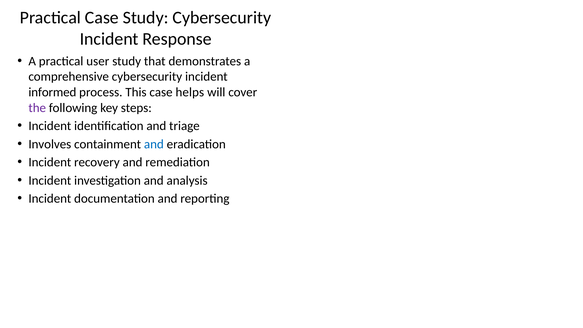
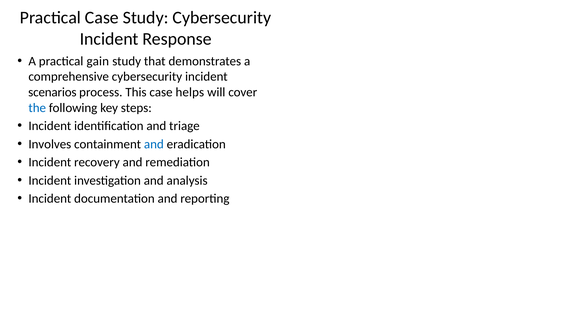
user: user -> gain
informed: informed -> scenarios
the colour: purple -> blue
